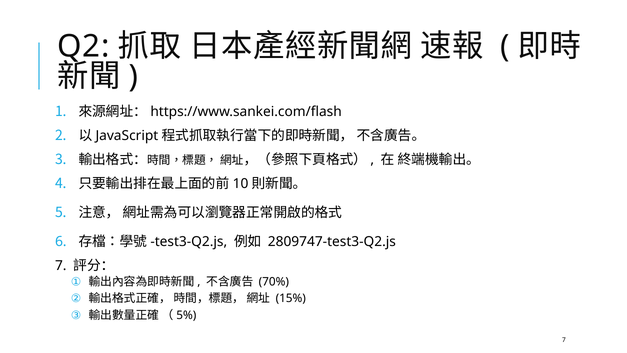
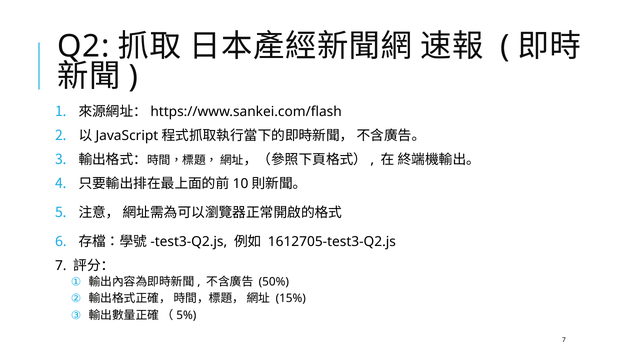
2809747-test3-Q2.js: 2809747-test3-Q2.js -> 1612705-test3-Q2.js
70%: 70% -> 50%
